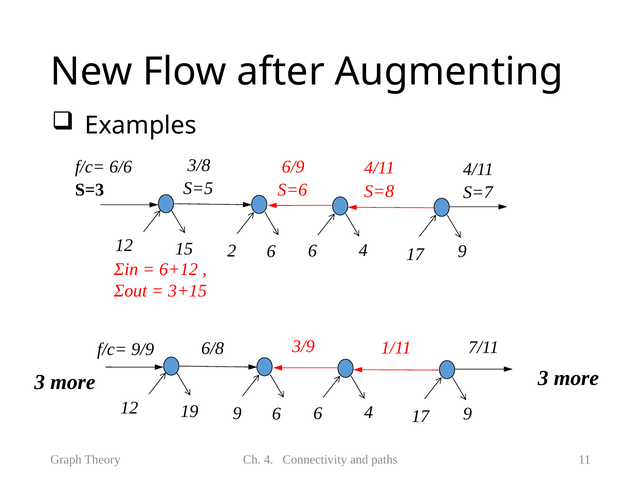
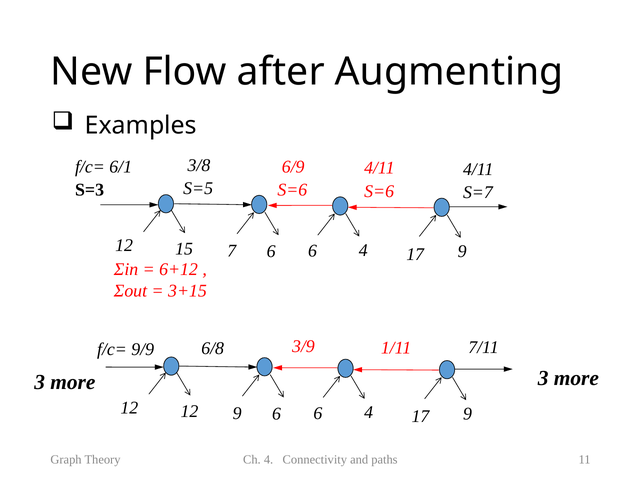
6/6: 6/6 -> 6/1
S=8 at (379, 191): S=8 -> S=6
2: 2 -> 7
12 19: 19 -> 12
